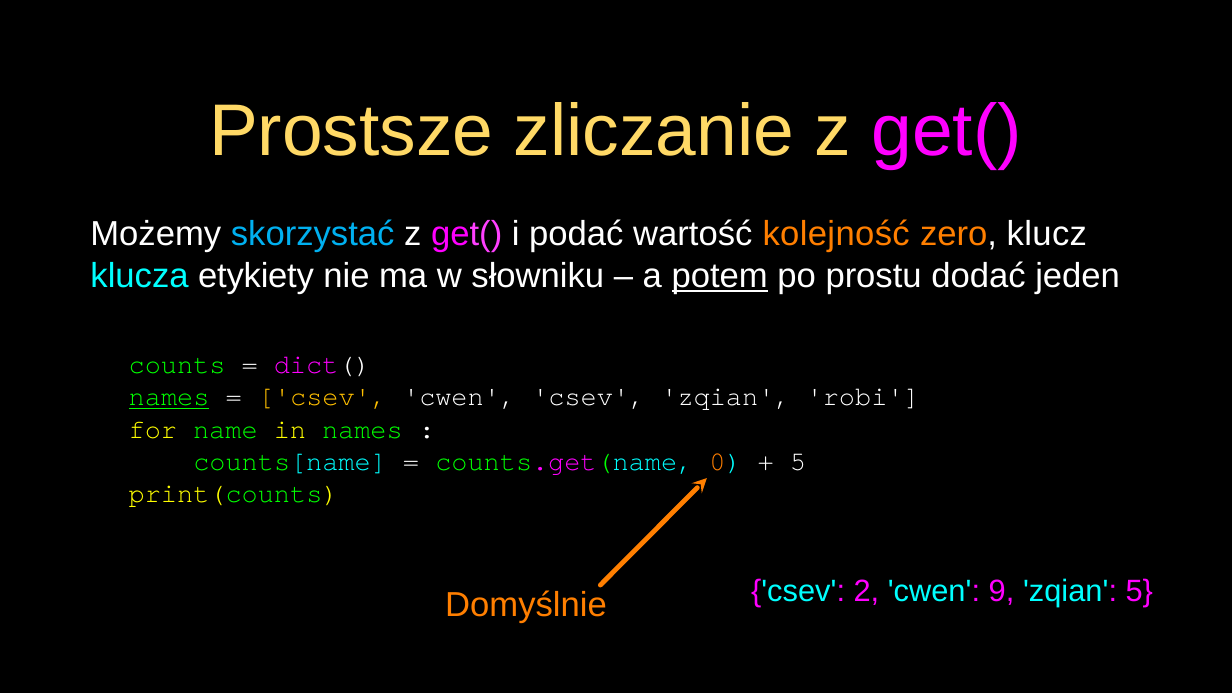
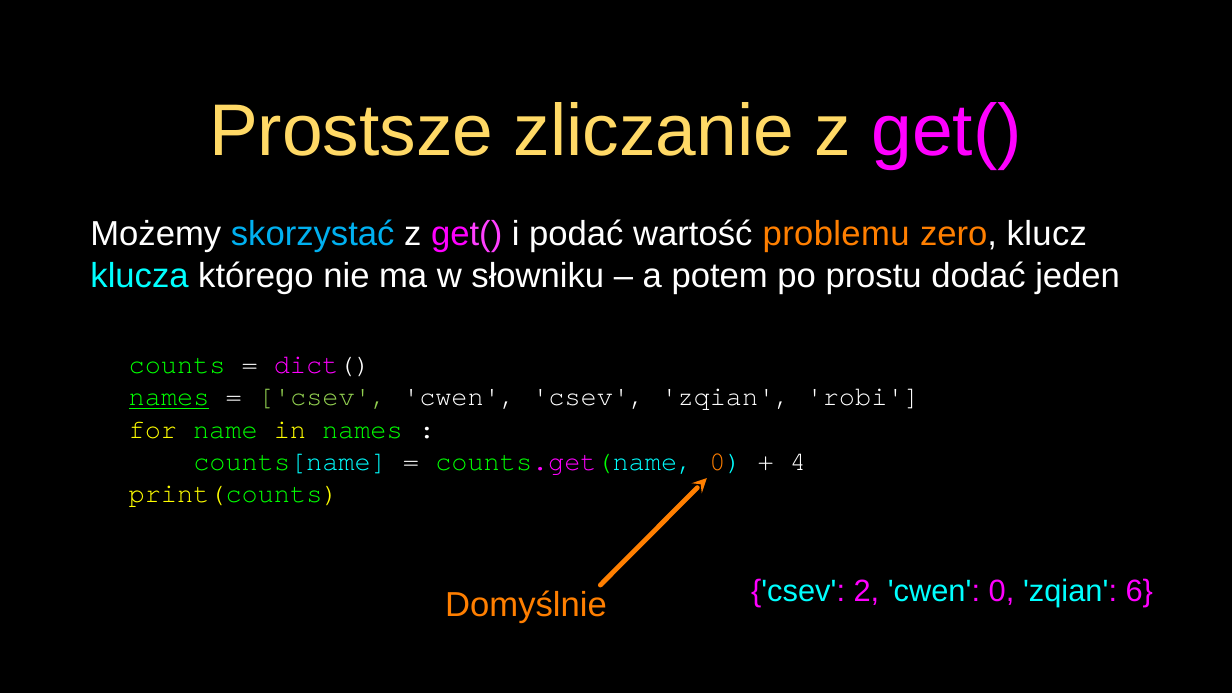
kolejność: kolejność -> problemu
etykiety: etykiety -> którego
potem underline: present -> none
csev at (322, 397) colour: yellow -> light green
5 at (798, 462): 5 -> 4
cwen 9: 9 -> 0
zqian 5: 5 -> 6
